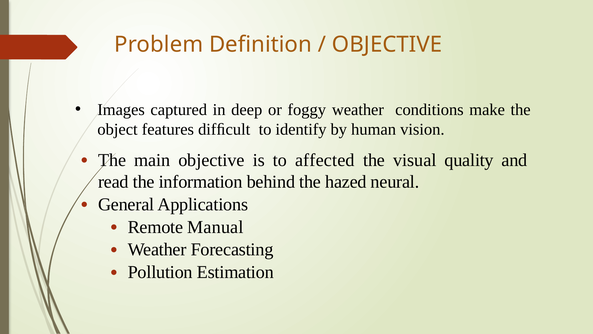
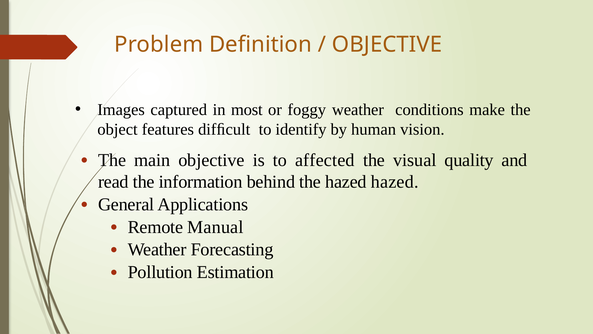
deep: deep -> most
hazed neural: neural -> hazed
